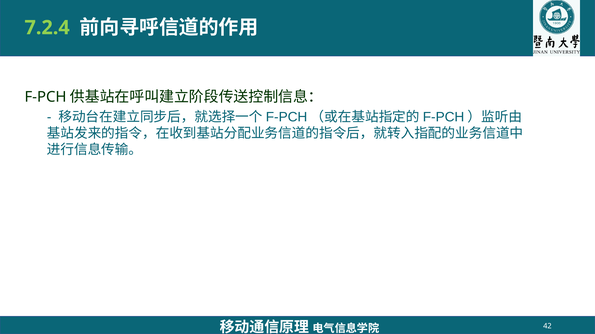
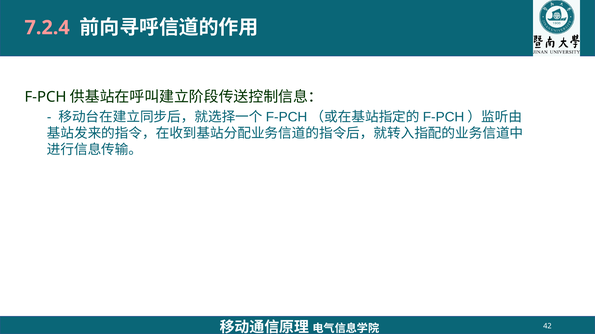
7.2.4 colour: light green -> pink
